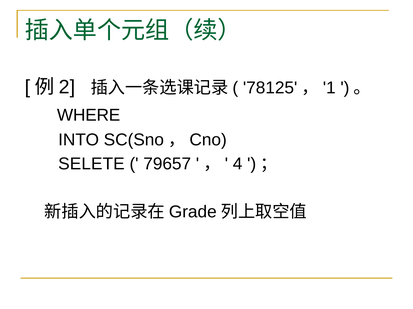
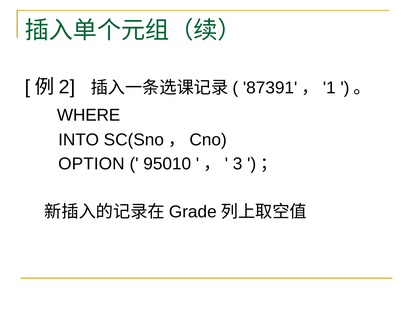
78125: 78125 -> 87391
SELETE: SELETE -> OPTION
79657: 79657 -> 95010
4: 4 -> 3
